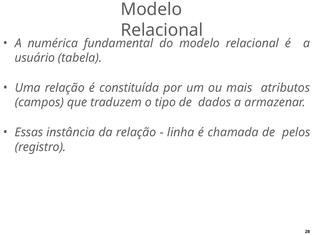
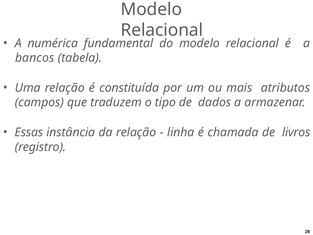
usuário: usuário -> bancos
pelos: pelos -> livros
